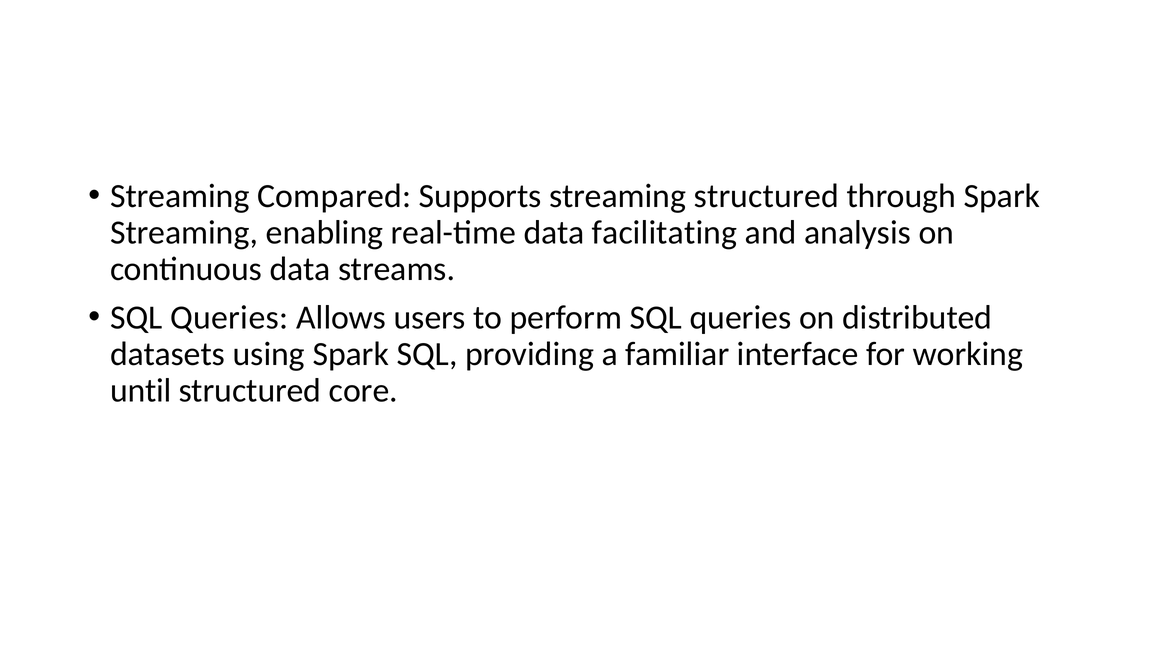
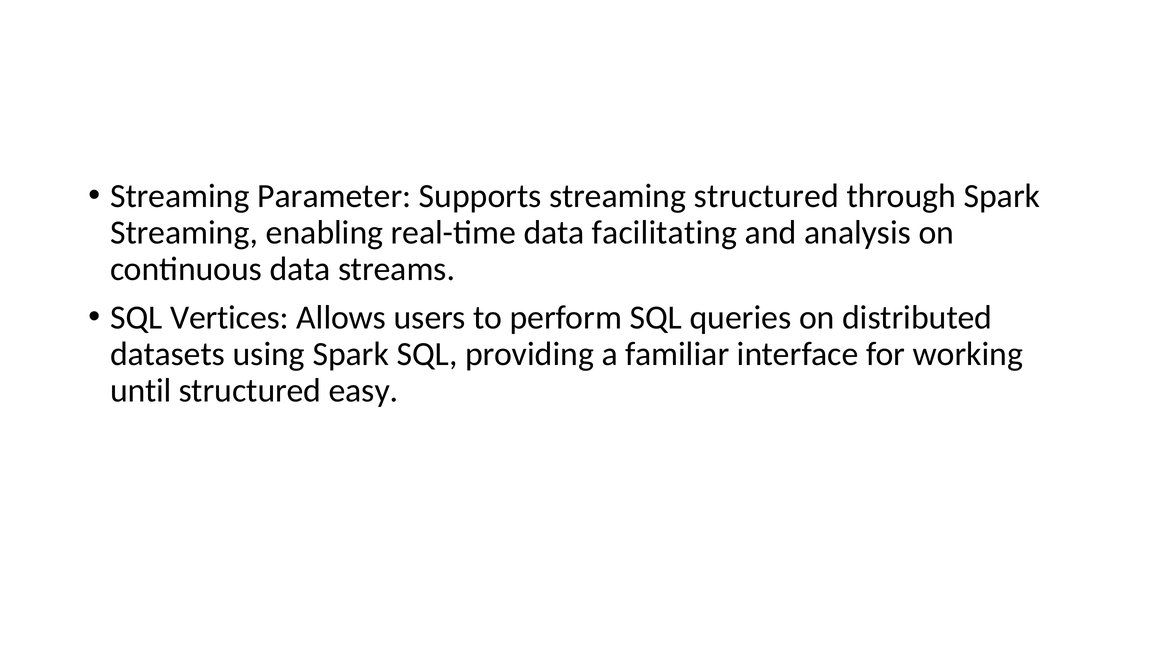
Compared: Compared -> Parameter
Queries at (229, 318): Queries -> Vertices
core: core -> easy
